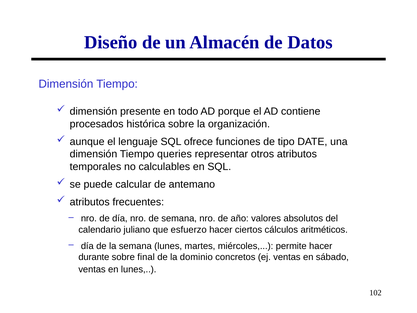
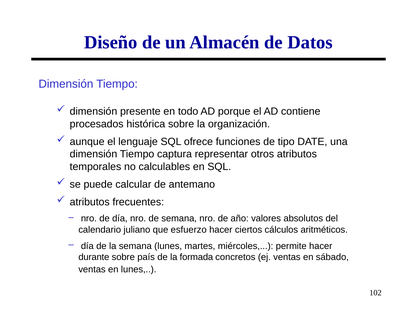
queries: queries -> captura
final: final -> país
dominio: dominio -> formada
